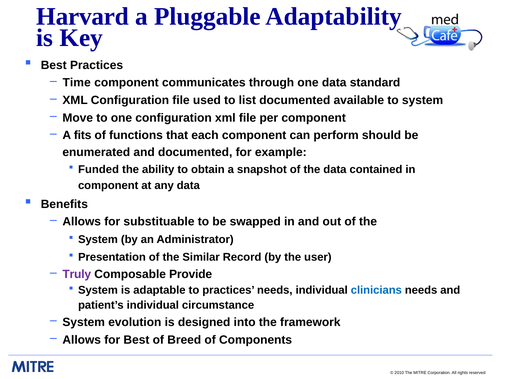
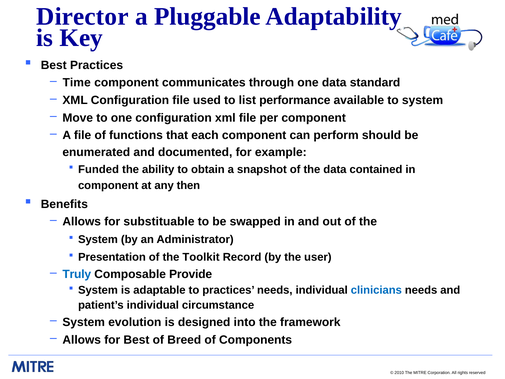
Harvard: Harvard -> Director
list documented: documented -> performance
A fits: fits -> file
any data: data -> then
Similar: Similar -> Toolkit
Truly colour: purple -> blue
